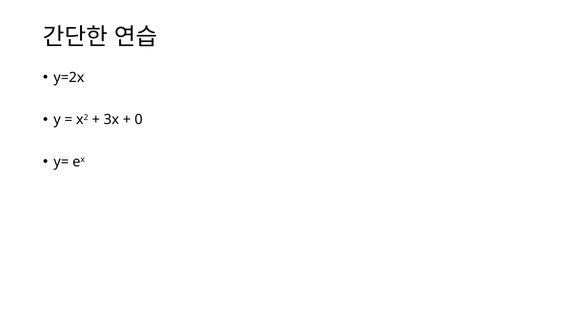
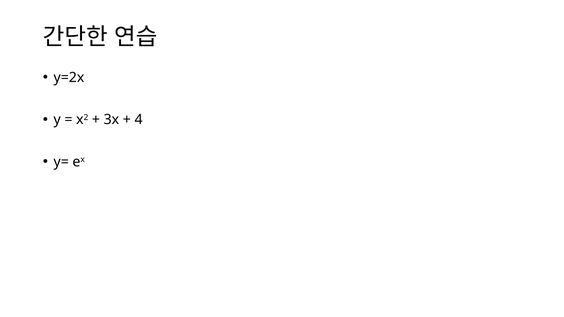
0: 0 -> 4
